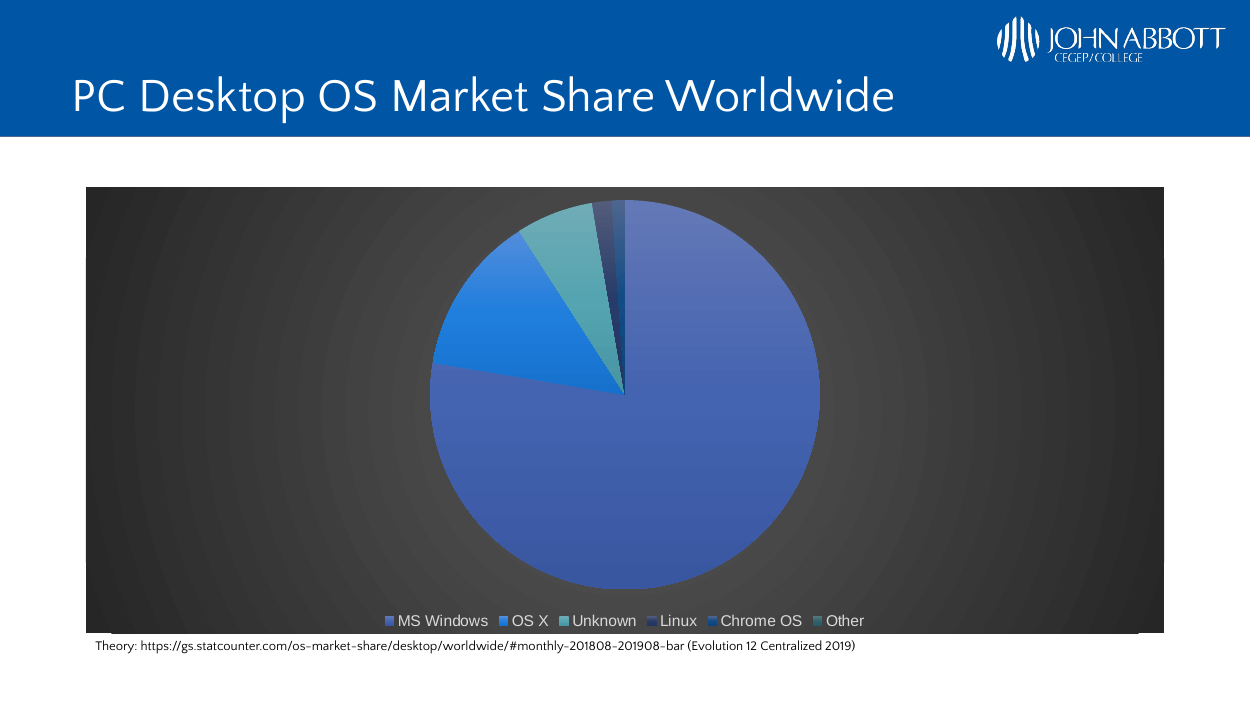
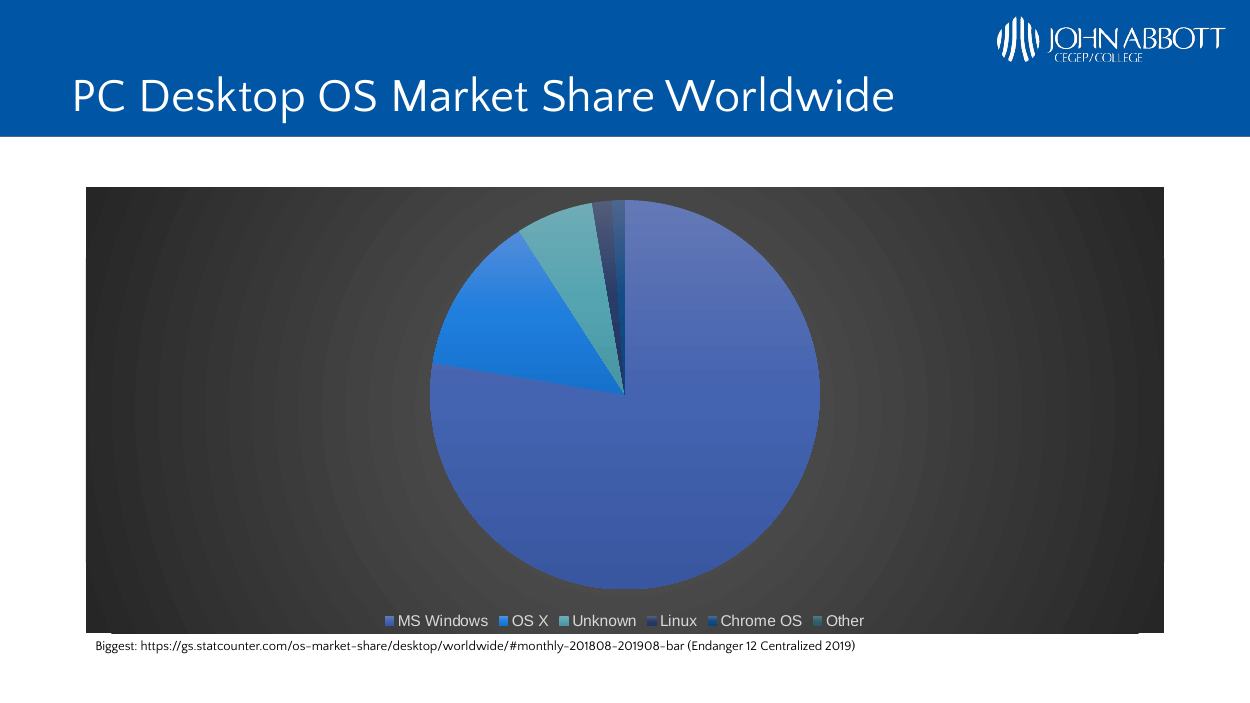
Theory: Theory -> Biggest
Evolution: Evolution -> Endanger
